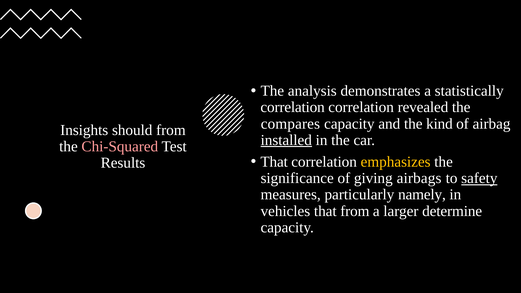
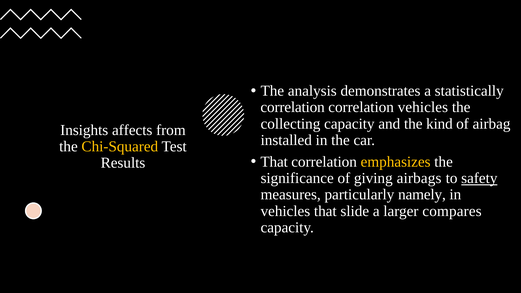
correlation revealed: revealed -> vehicles
compares: compares -> collecting
should: should -> affects
installed underline: present -> none
Chi-Squared colour: pink -> yellow
that from: from -> slide
determine: determine -> compares
